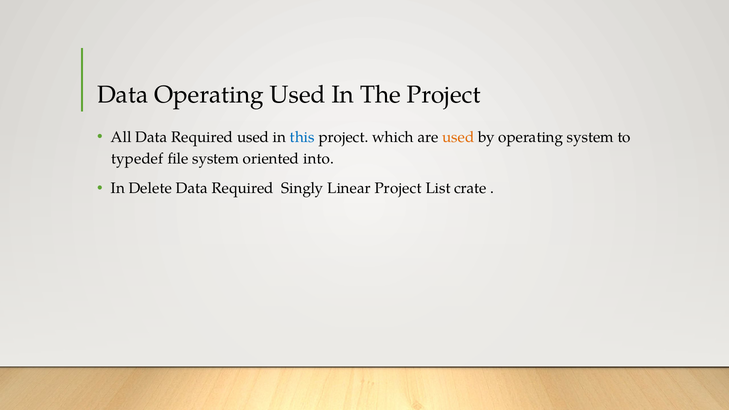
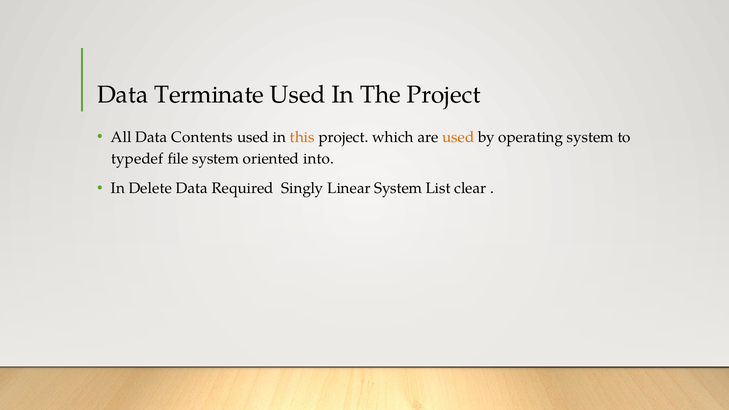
Data Operating: Operating -> Terminate
All Data Required: Required -> Contents
this colour: blue -> orange
Linear Project: Project -> System
crate: crate -> clear
